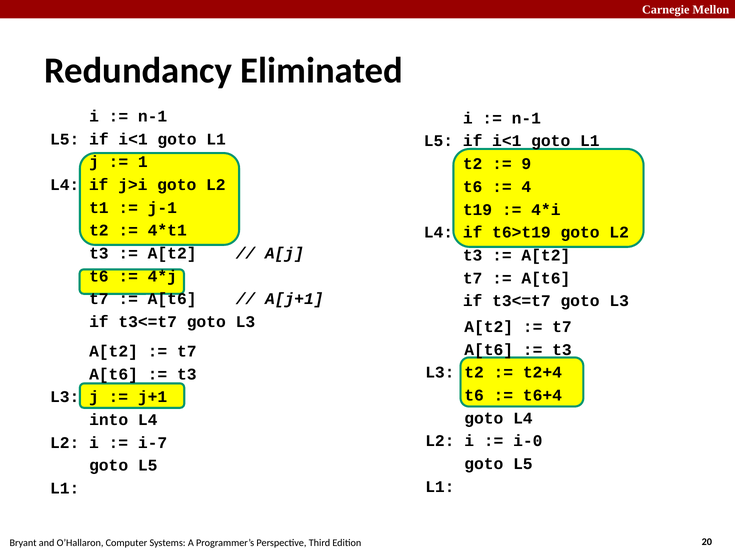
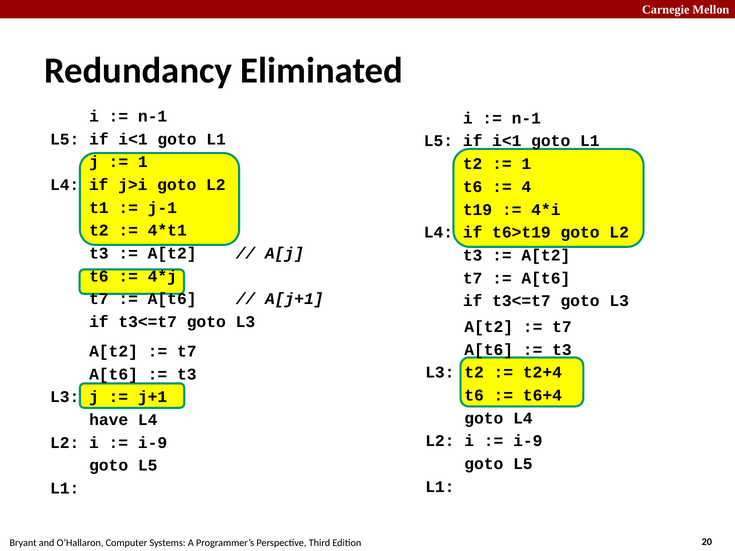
9 at (526, 164): 9 -> 1
into: into -> have
i-0 at (528, 441): i-0 -> i-9
i-7 at (153, 443): i-7 -> i-9
